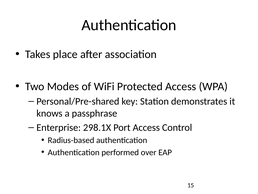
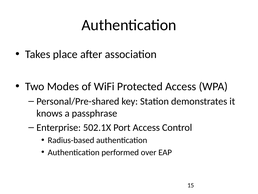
298.1X: 298.1X -> 502.1X
